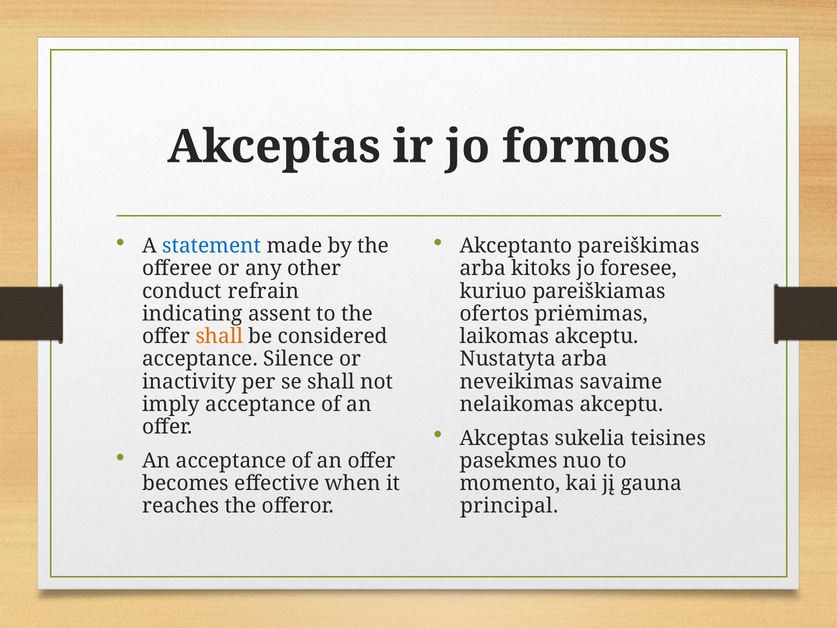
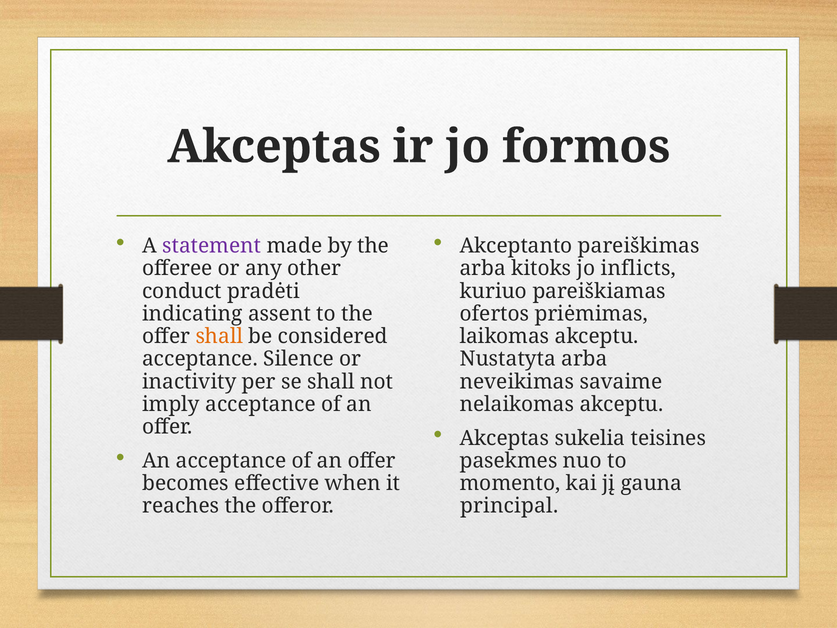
statement colour: blue -> purple
foresee: foresee -> inflicts
refrain: refrain -> pradėti
